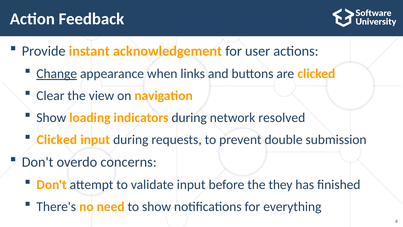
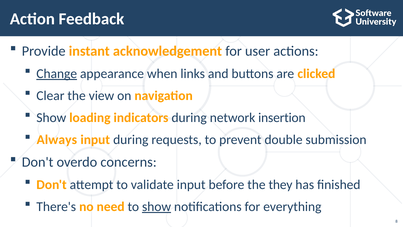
resolved: resolved -> insertion
Clicked at (57, 139): Clicked -> Always
show at (157, 206) underline: none -> present
